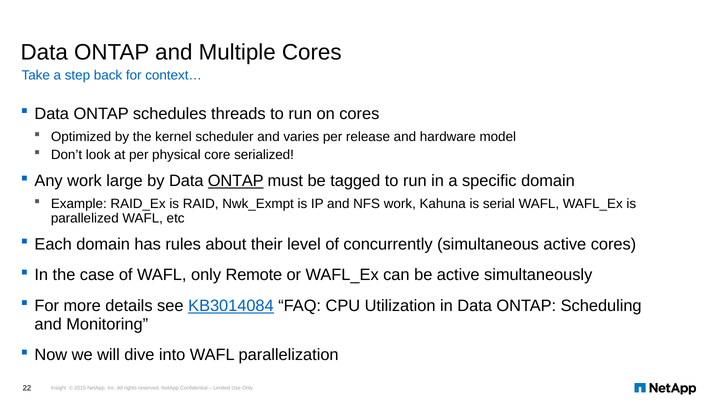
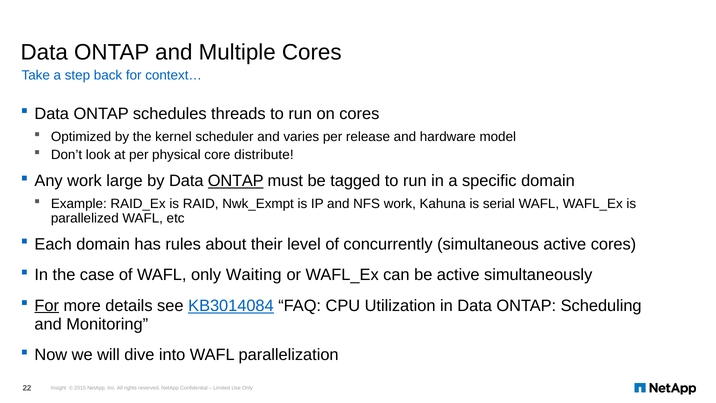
serialized: serialized -> distribute
Remote: Remote -> Waiting
For at (47, 305) underline: none -> present
